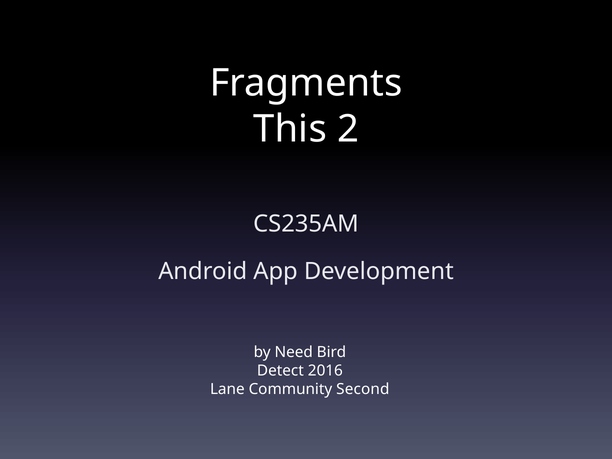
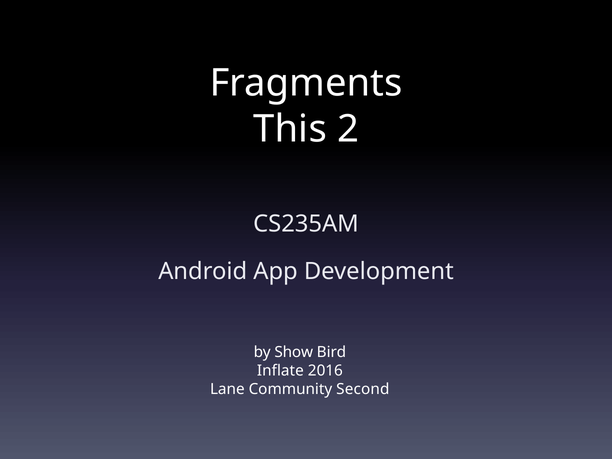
Need: Need -> Show
Detect: Detect -> Inflate
